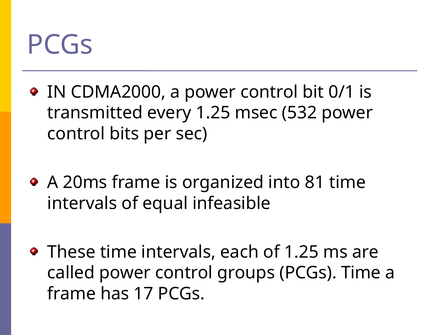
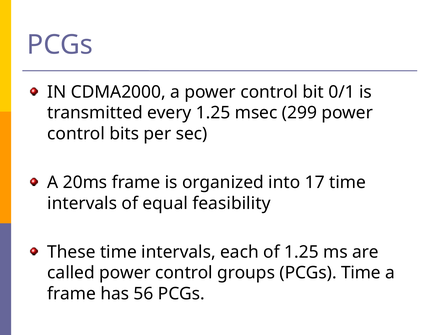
532: 532 -> 299
81: 81 -> 17
infeasible: infeasible -> feasibility
17: 17 -> 56
